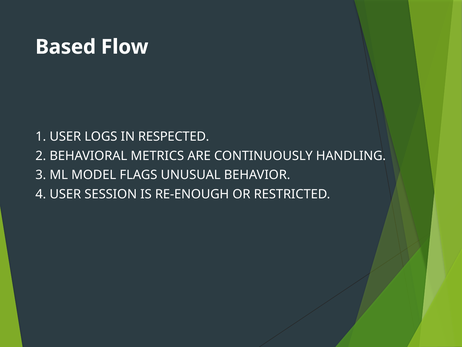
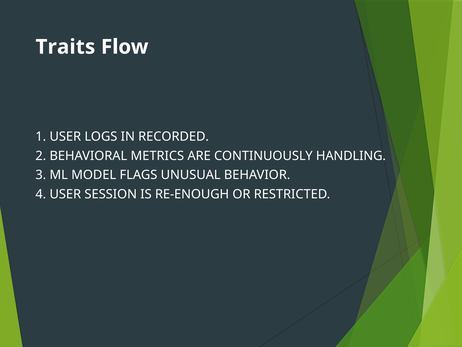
Based: Based -> Traits
RESPECTED: RESPECTED -> RECORDED
